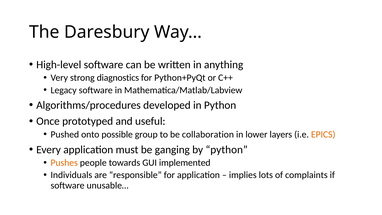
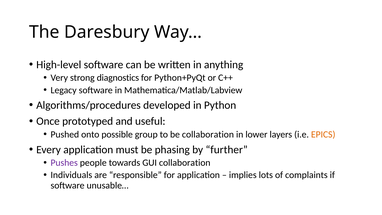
ganging: ganging -> phasing
by python: python -> further
Pushes colour: orange -> purple
GUI implemented: implemented -> collaboration
